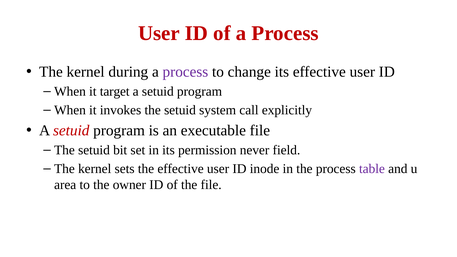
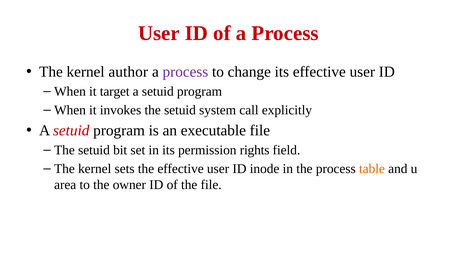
during: during -> author
never: never -> rights
table colour: purple -> orange
